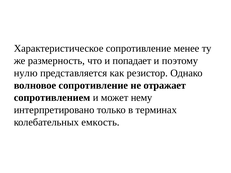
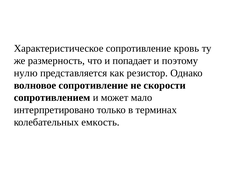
менее: менее -> кровь
отражает: отражает -> скорости
нему: нему -> мало
